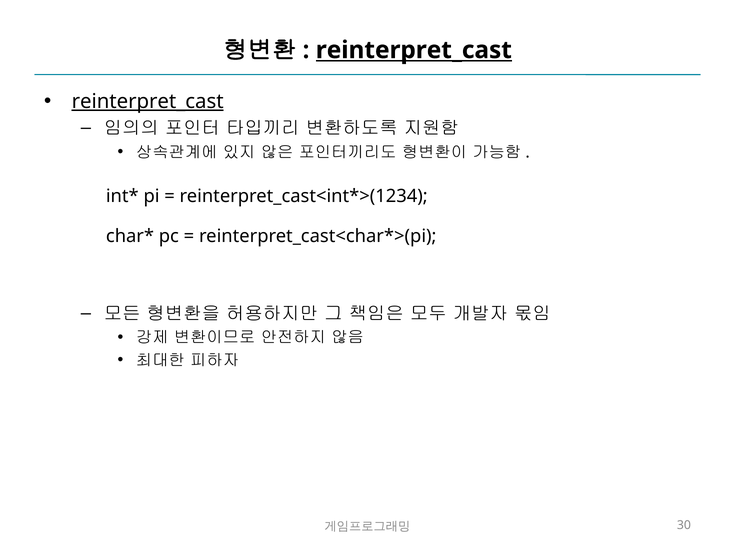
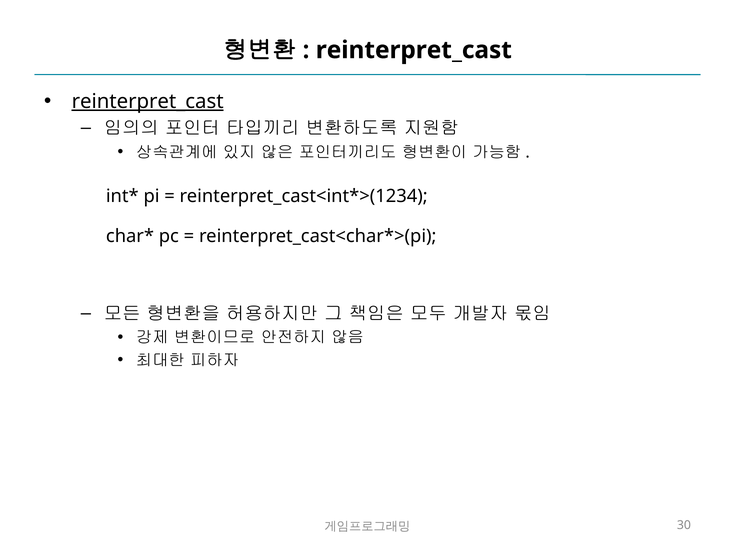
reinterpret_cast at (414, 50) underline: present -> none
